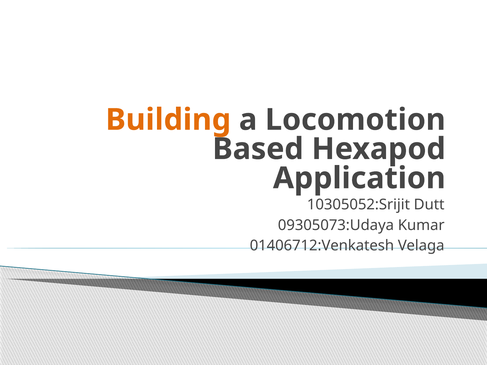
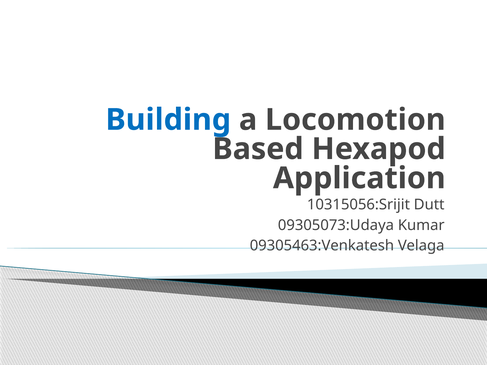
Building colour: orange -> blue
10305052:Srijit: 10305052:Srijit -> 10315056:Srijit
01406712:Venkatesh: 01406712:Venkatesh -> 09305463:Venkatesh
